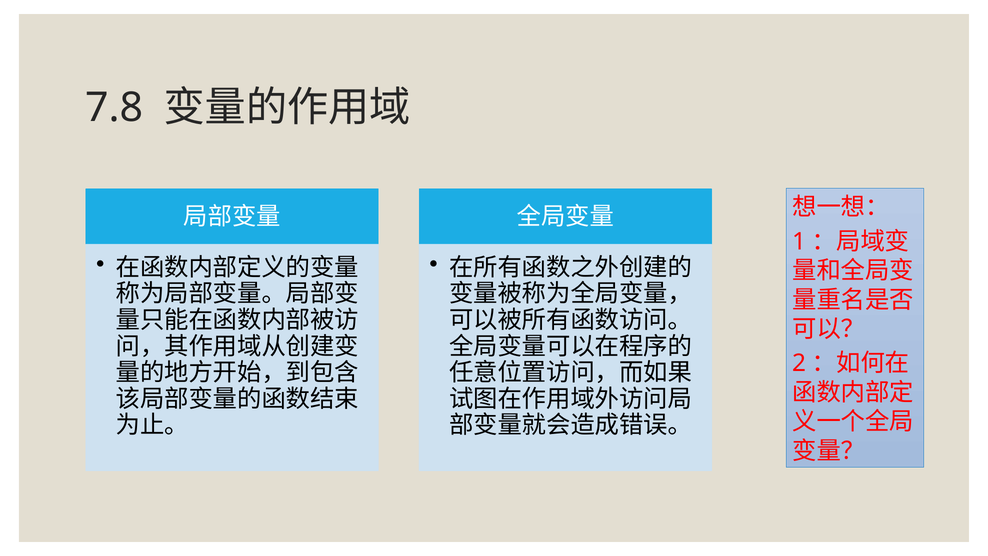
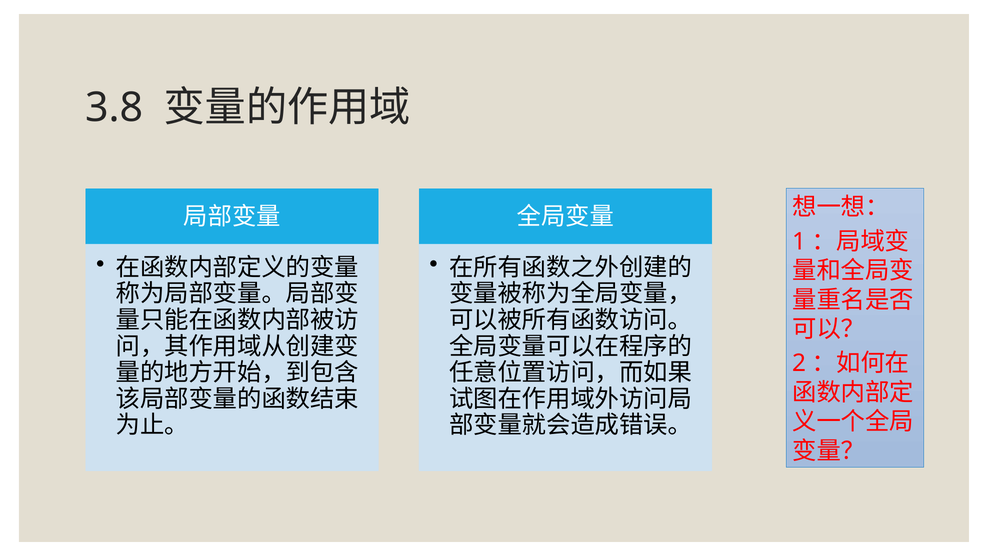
7.8: 7.8 -> 3.8
